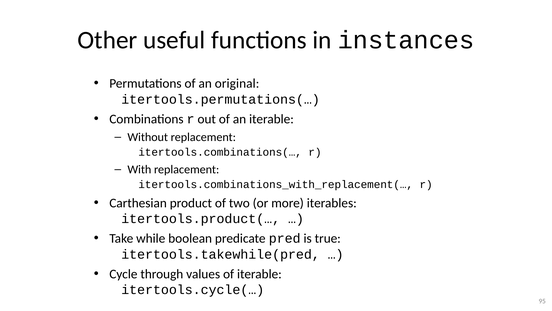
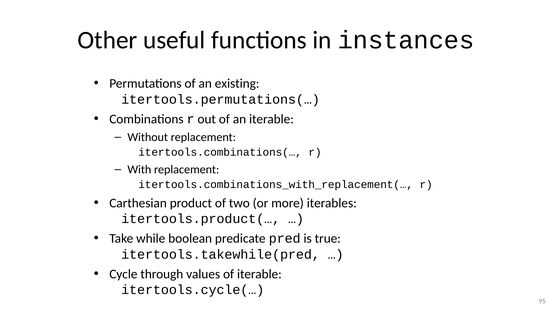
original: original -> existing
